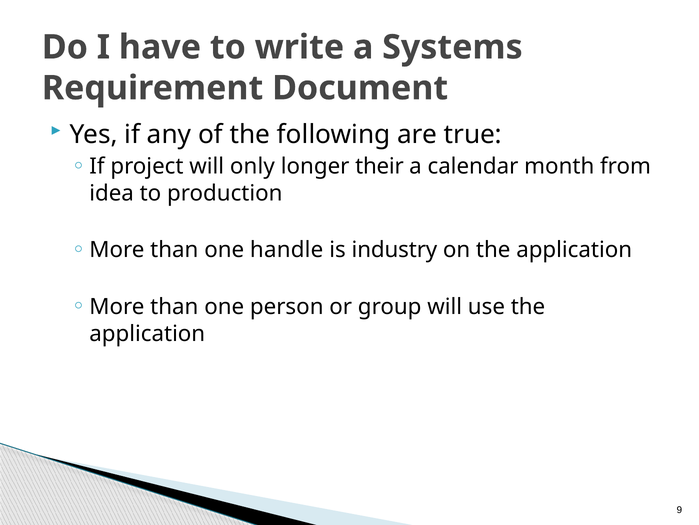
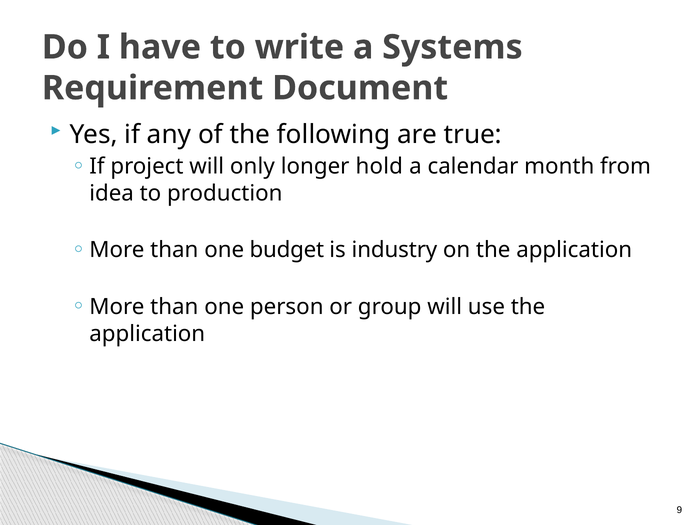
their: their -> hold
handle: handle -> budget
